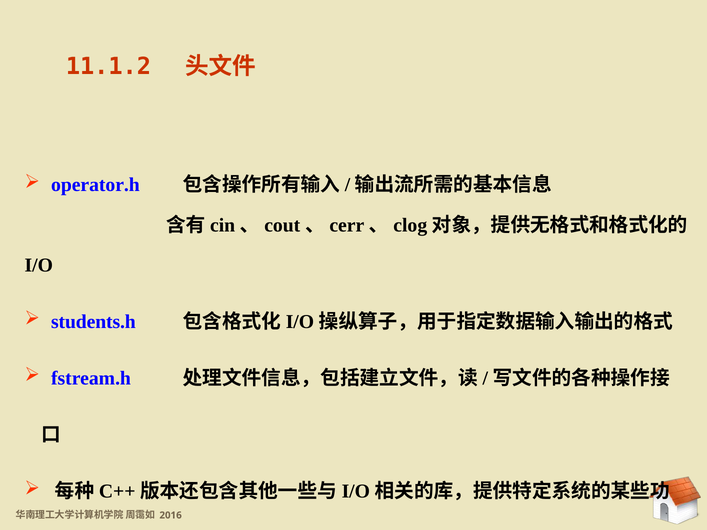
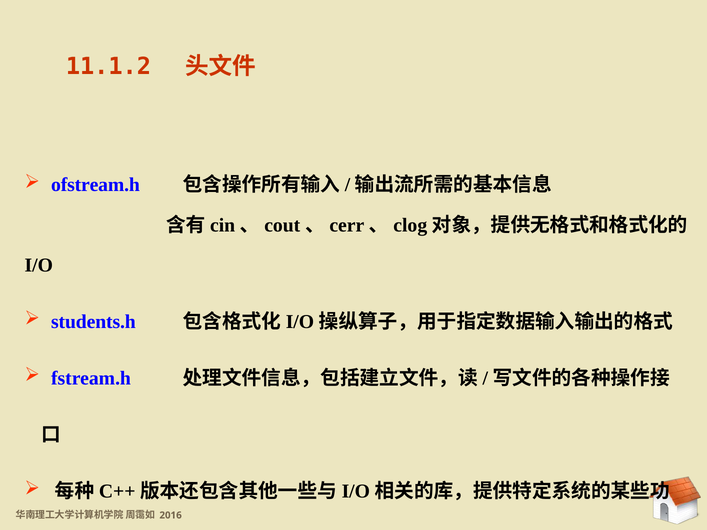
operator.h: operator.h -> ofstream.h
